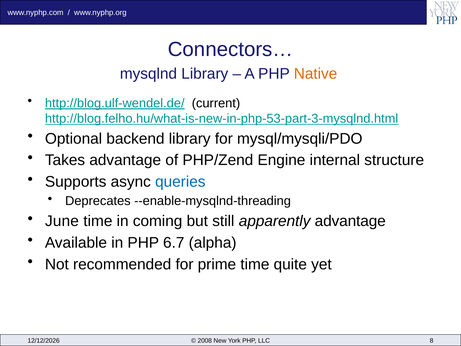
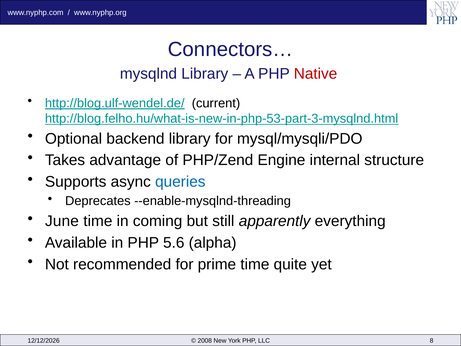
Native colour: orange -> red
apparently advantage: advantage -> everything
6.7: 6.7 -> 5.6
